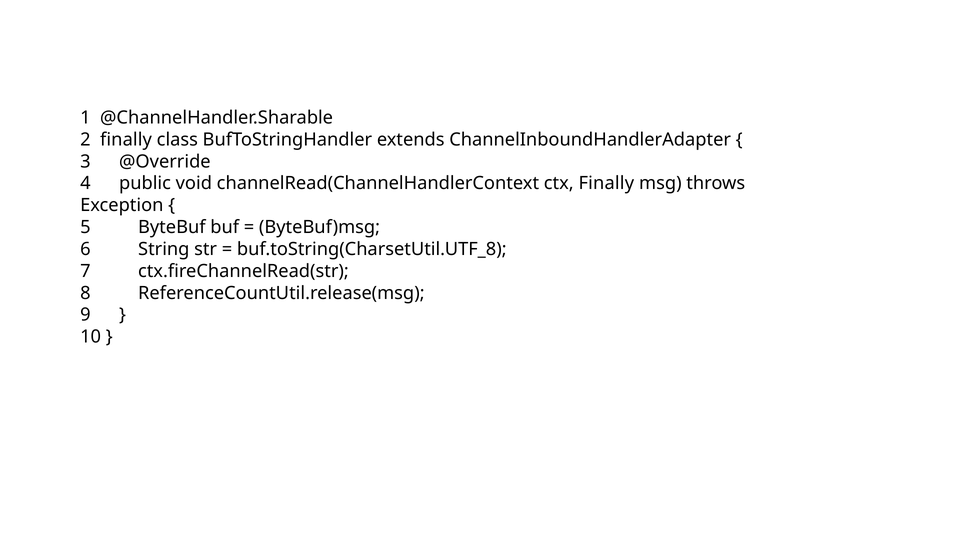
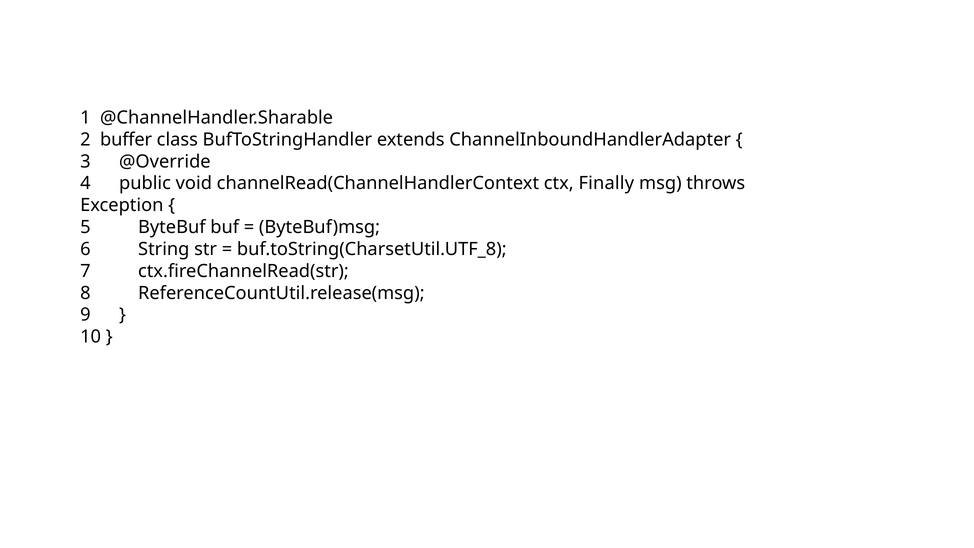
2 finally: finally -> buffer
